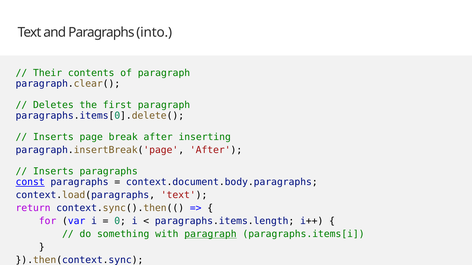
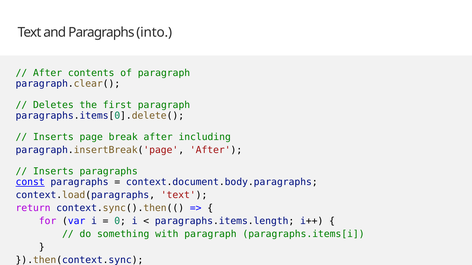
Their at (48, 73): Their -> After
inserting: inserting -> including
paragraph at (210, 234) underline: present -> none
